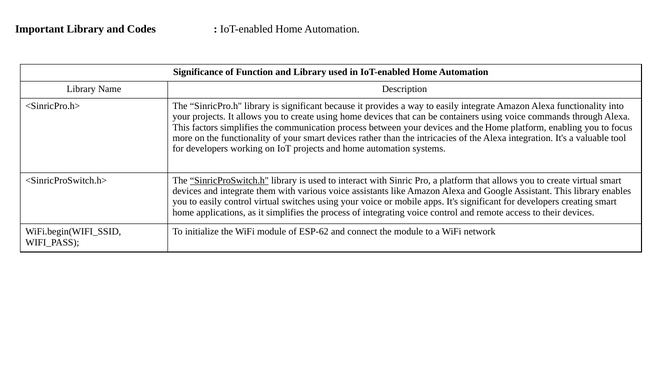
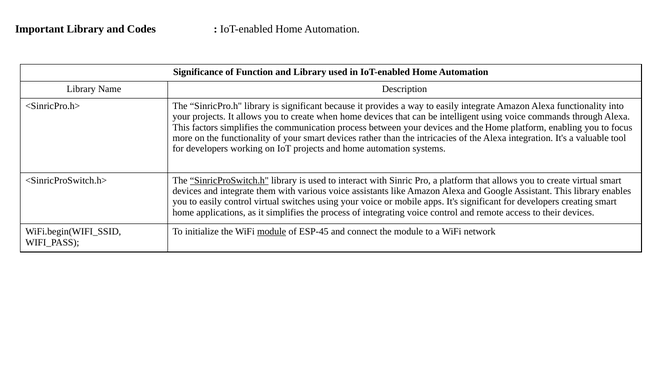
create using: using -> when
containers: containers -> intelligent
module at (272, 232) underline: none -> present
ESP-62: ESP-62 -> ESP-45
